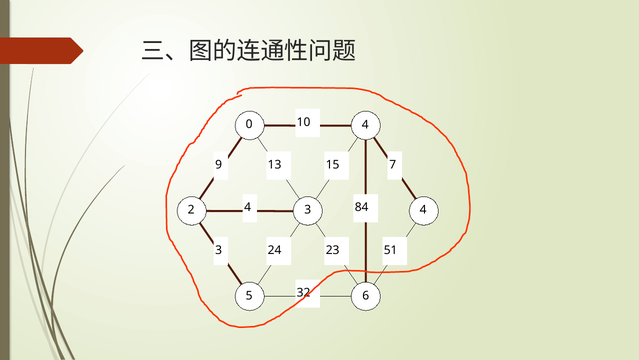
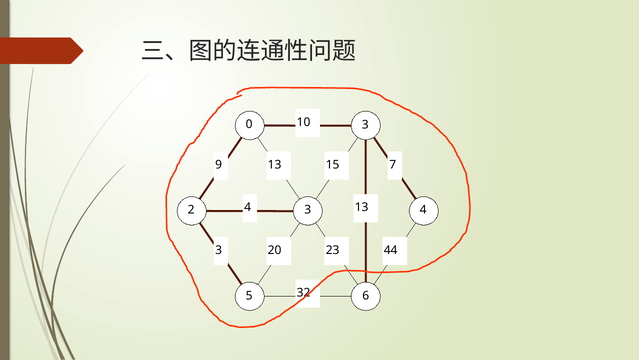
0 4: 4 -> 3
4 84: 84 -> 13
24: 24 -> 20
51: 51 -> 44
